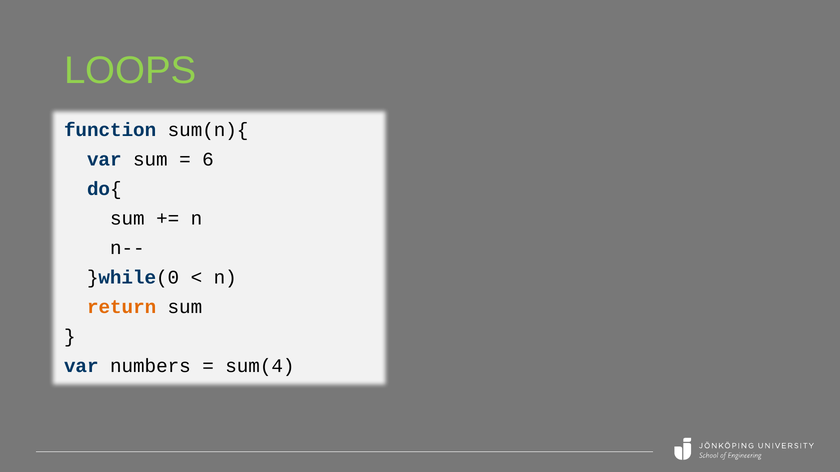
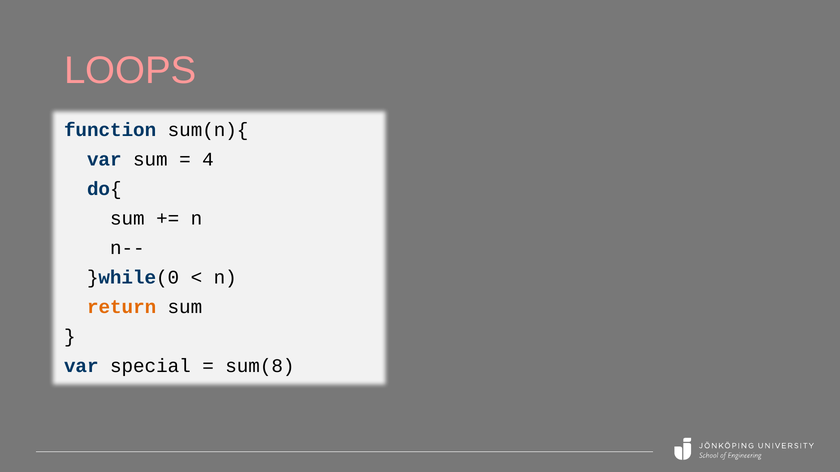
LOOPS colour: light green -> pink
6: 6 -> 4
numbers: numbers -> special
sum(4: sum(4 -> sum(8
